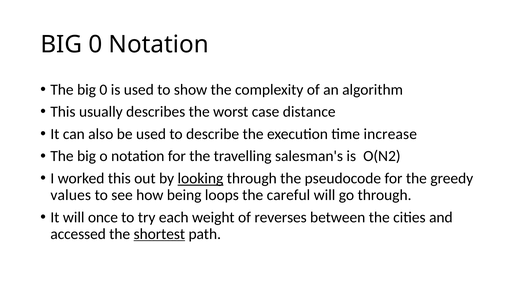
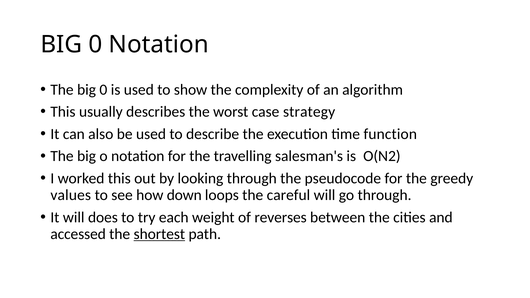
distance: distance -> strategy
increase: increase -> function
looking underline: present -> none
being: being -> down
once: once -> does
